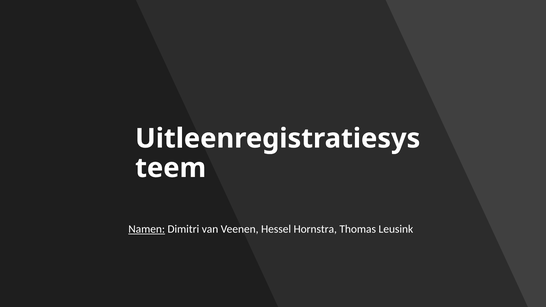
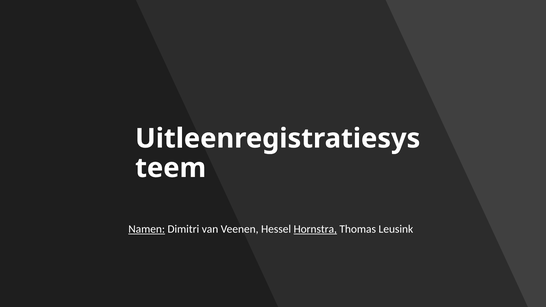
Hornstra underline: none -> present
